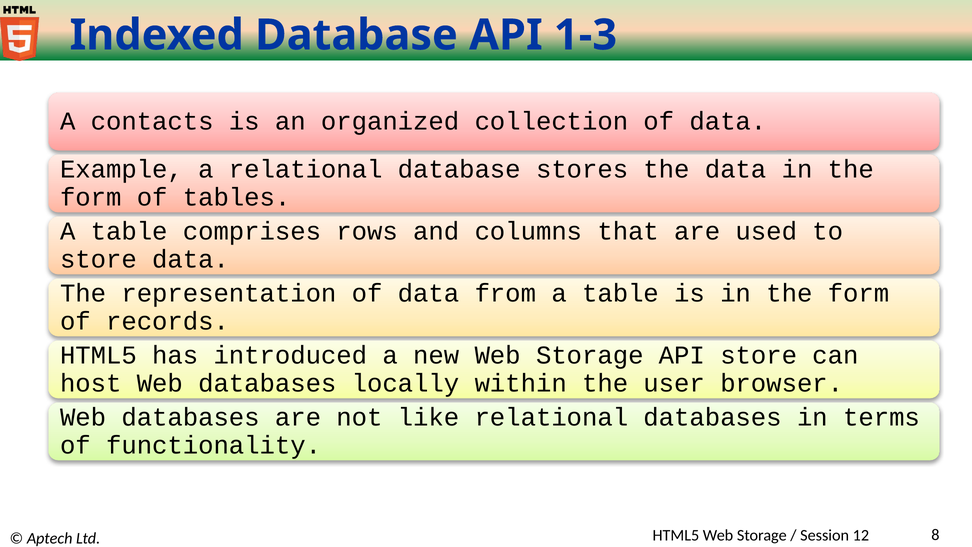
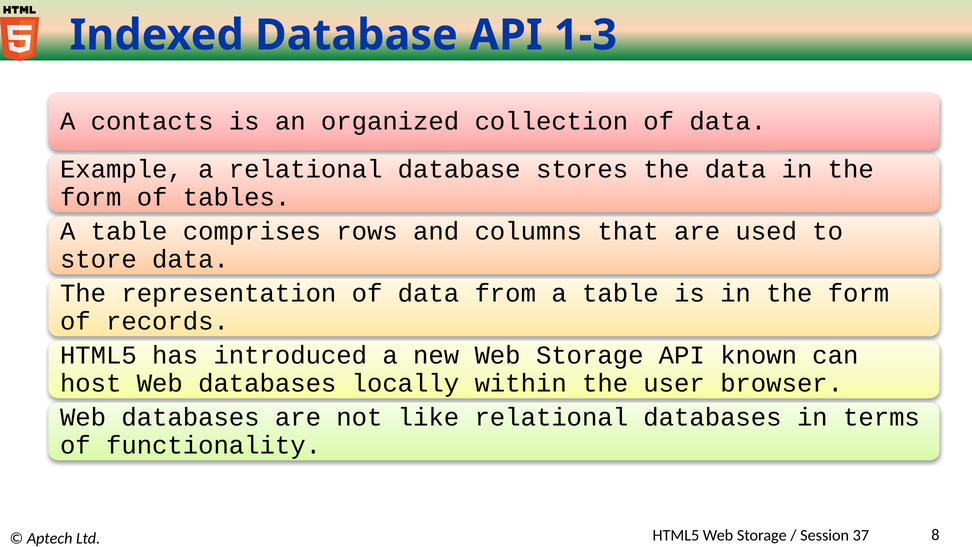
API store: store -> known
12: 12 -> 37
